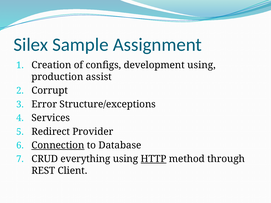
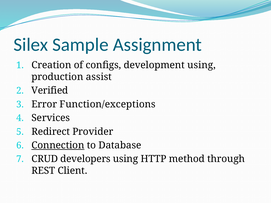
Corrupt: Corrupt -> Verified
Structure/exceptions: Structure/exceptions -> Function/exceptions
everything: everything -> developers
HTTP underline: present -> none
